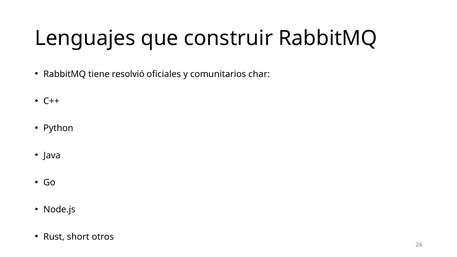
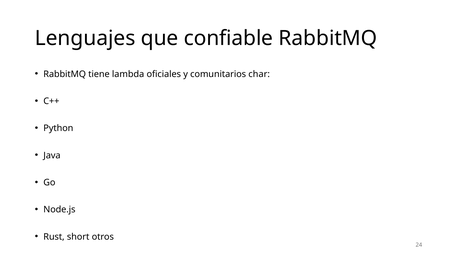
construir: construir -> confiable
resolvió: resolvió -> lambda
